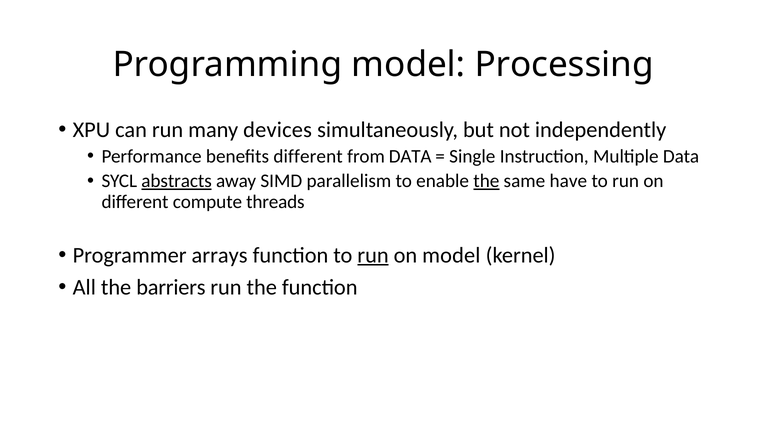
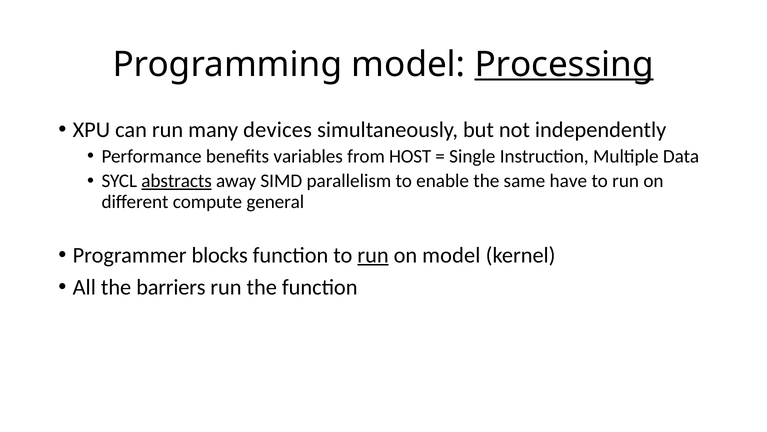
Processing underline: none -> present
benefits different: different -> variables
from DATA: DATA -> HOST
the at (486, 181) underline: present -> none
threads: threads -> general
arrays: arrays -> blocks
